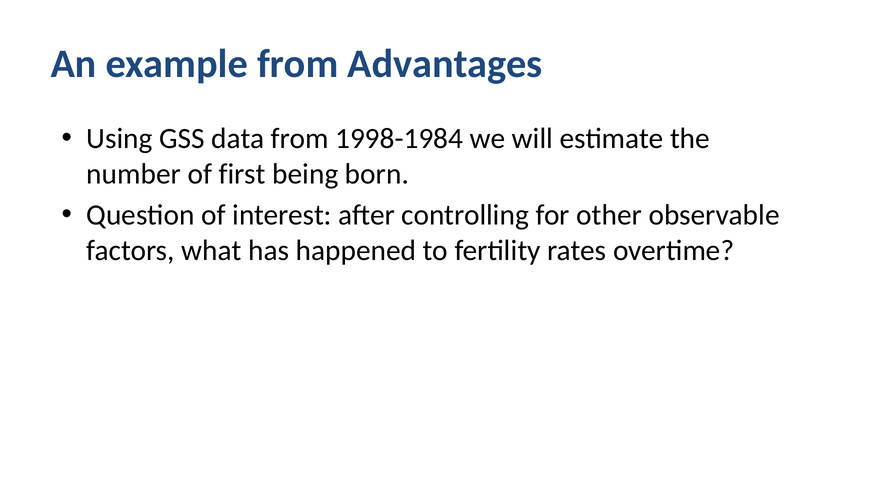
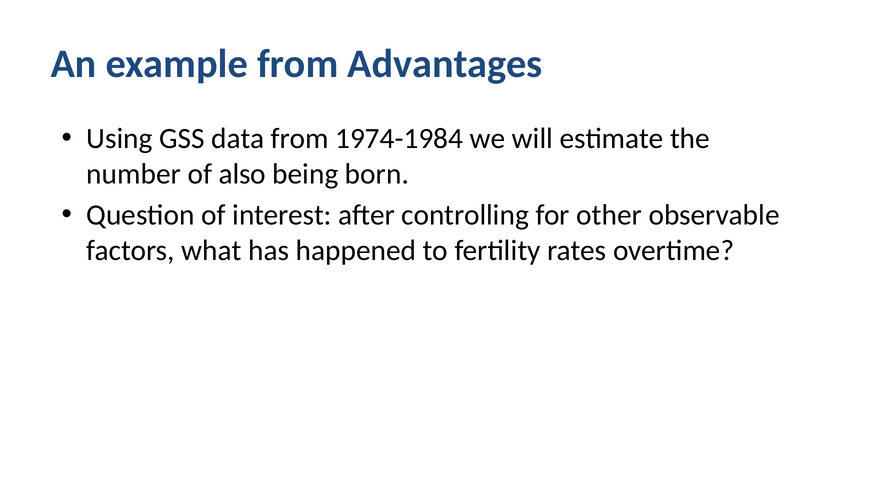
1998-1984: 1998-1984 -> 1974-1984
first: first -> also
